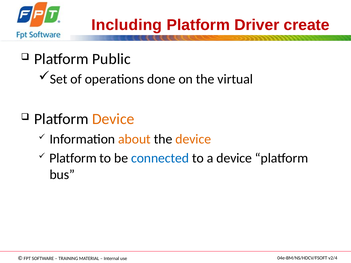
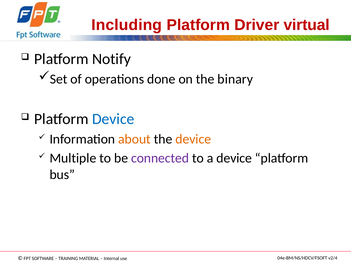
create: create -> virtual
Public: Public -> Notify
virtual: virtual -> binary
Device at (113, 119) colour: orange -> blue
Platform at (73, 158): Platform -> Multiple
connected colour: blue -> purple
